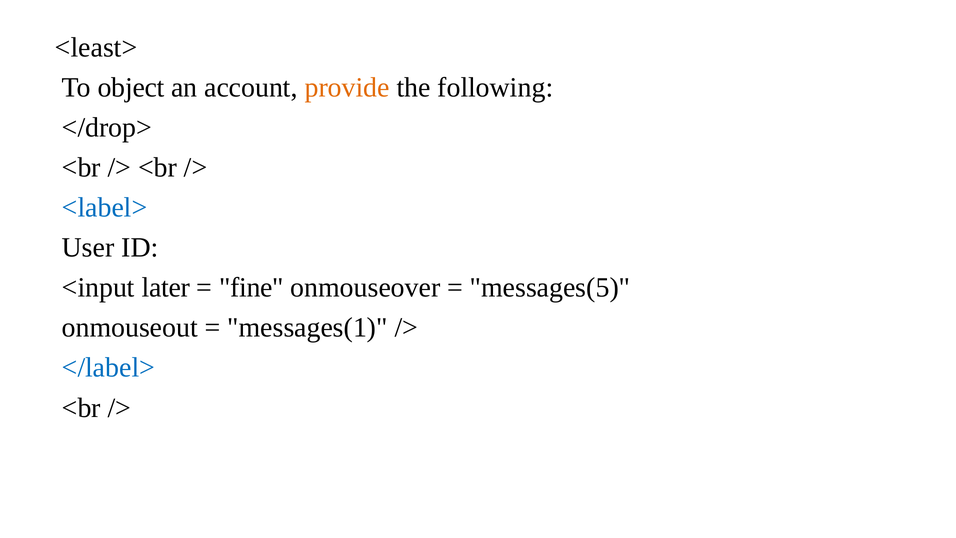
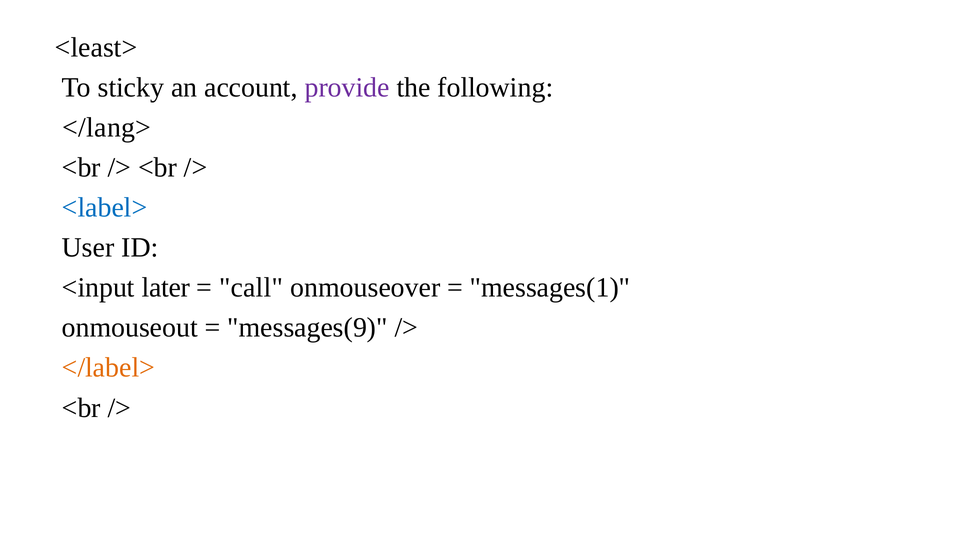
object: object -> sticky
provide colour: orange -> purple
</drop>: </drop> -> </lang>
fine: fine -> call
messages(5: messages(5 -> messages(1
messages(1: messages(1 -> messages(9
</label> colour: blue -> orange
